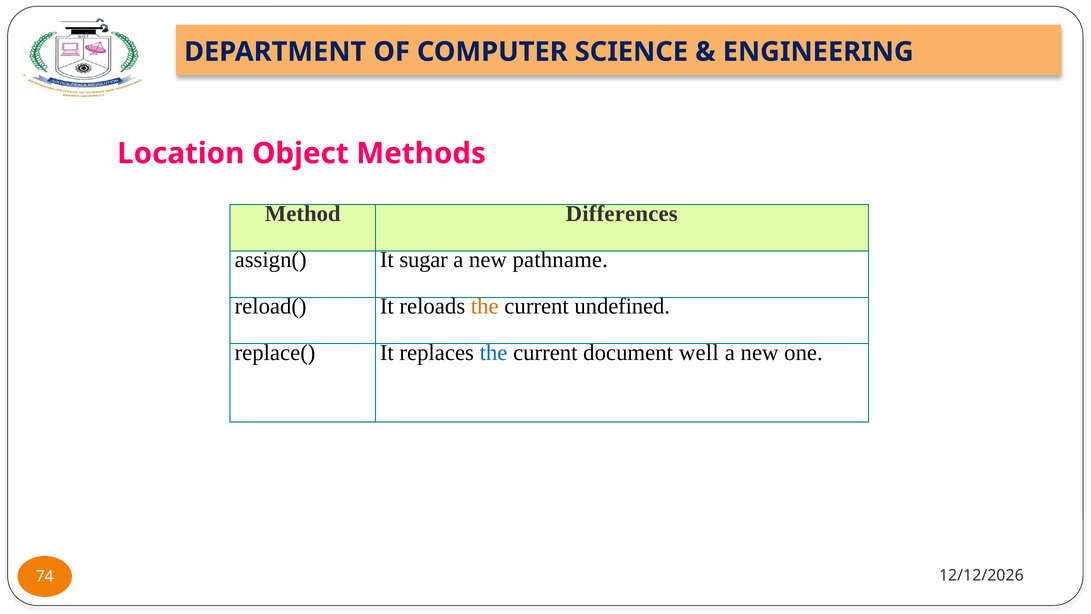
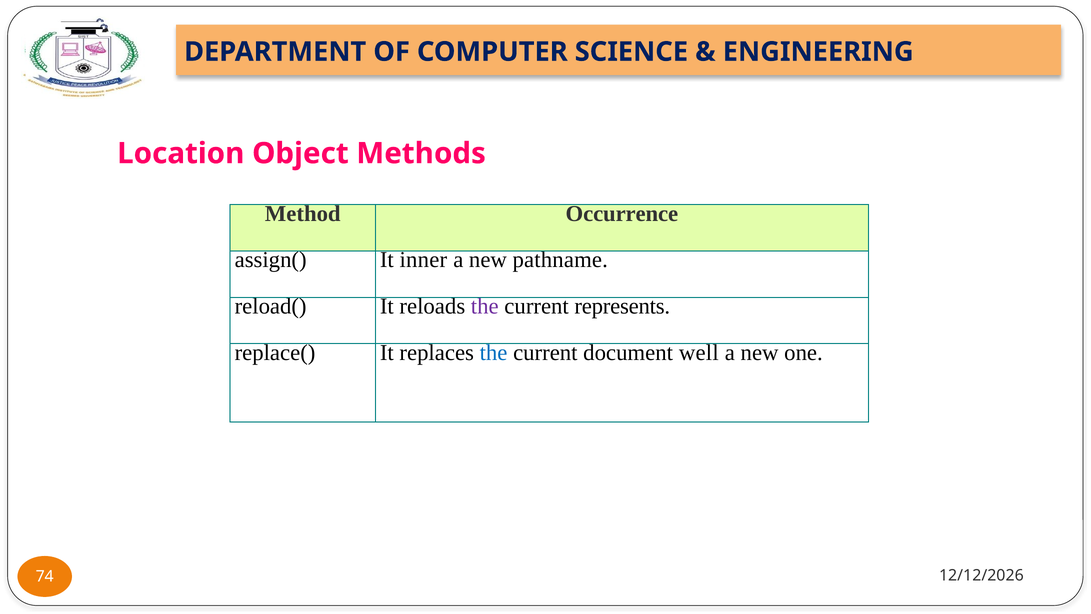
Differences: Differences -> Occurrence
sugar: sugar -> inner
the at (485, 306) colour: orange -> purple
undefined: undefined -> represents
